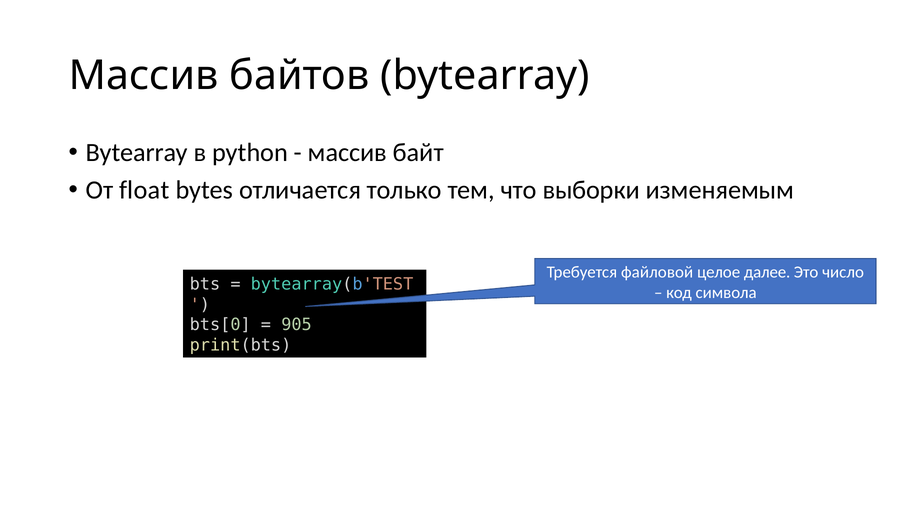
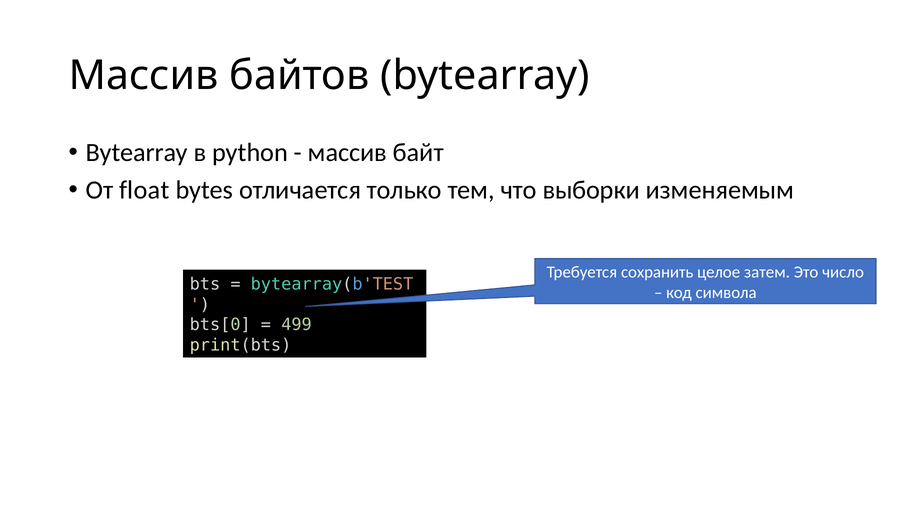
файловой: файловой -> сохранить
далее: далее -> затем
905: 905 -> 499
